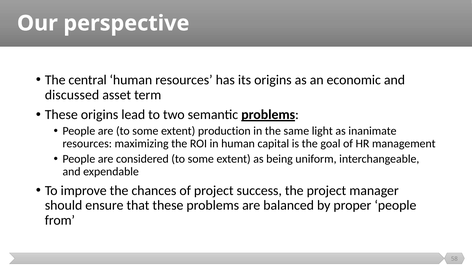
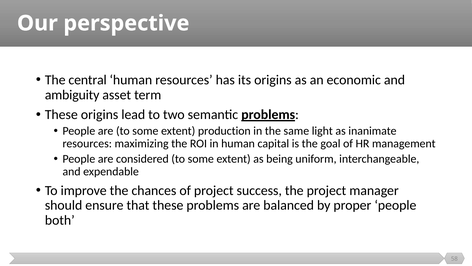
discussed: discussed -> ambiguity
from: from -> both
